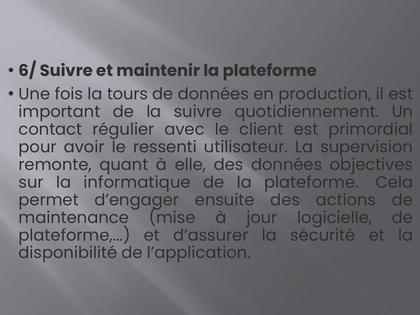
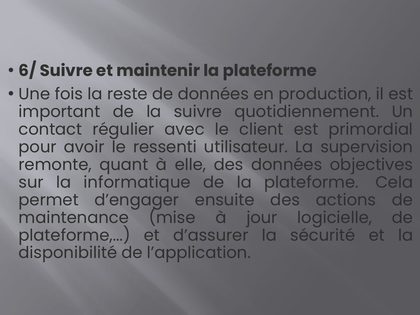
tours: tours -> reste
